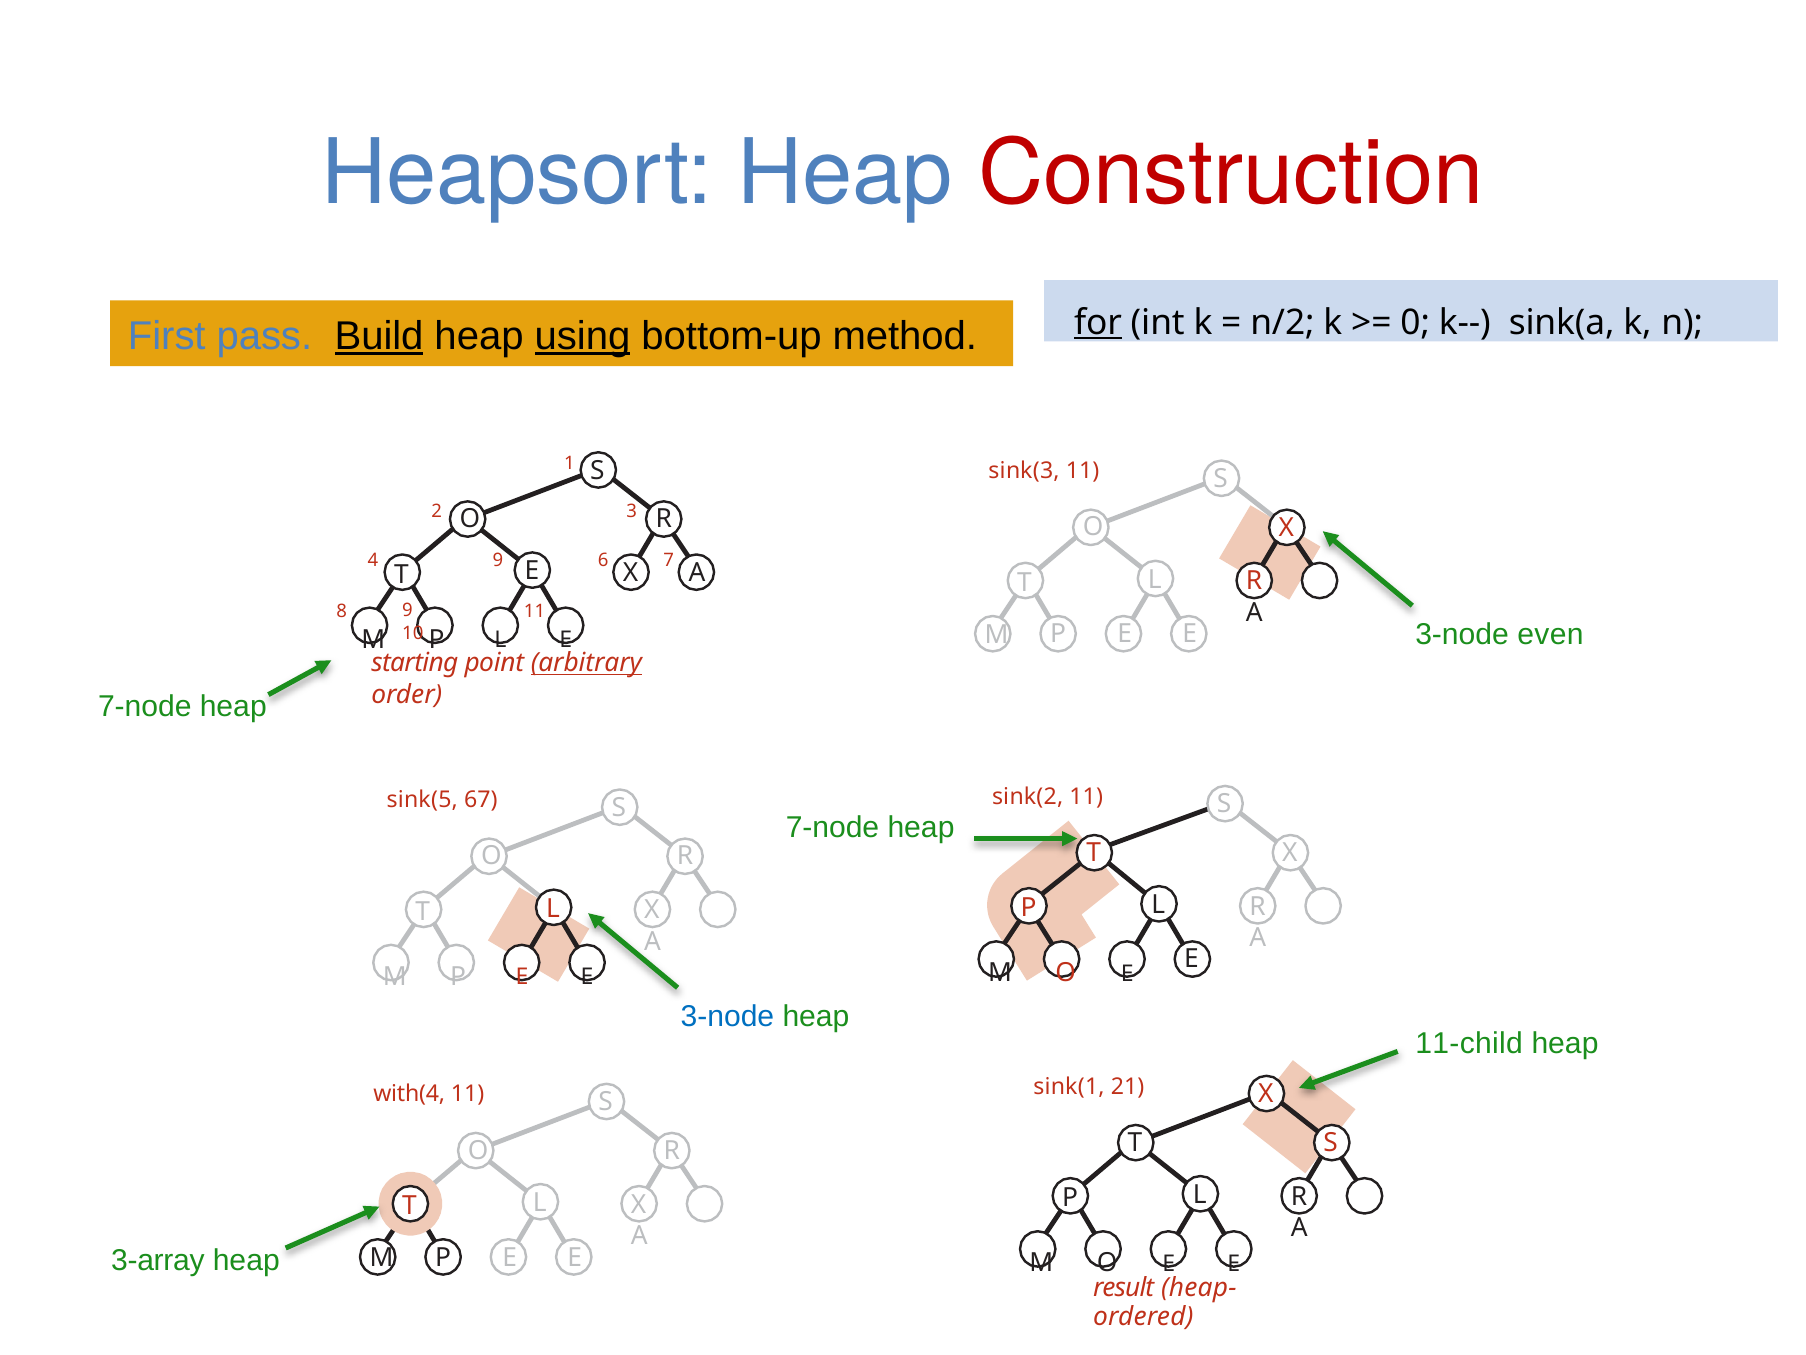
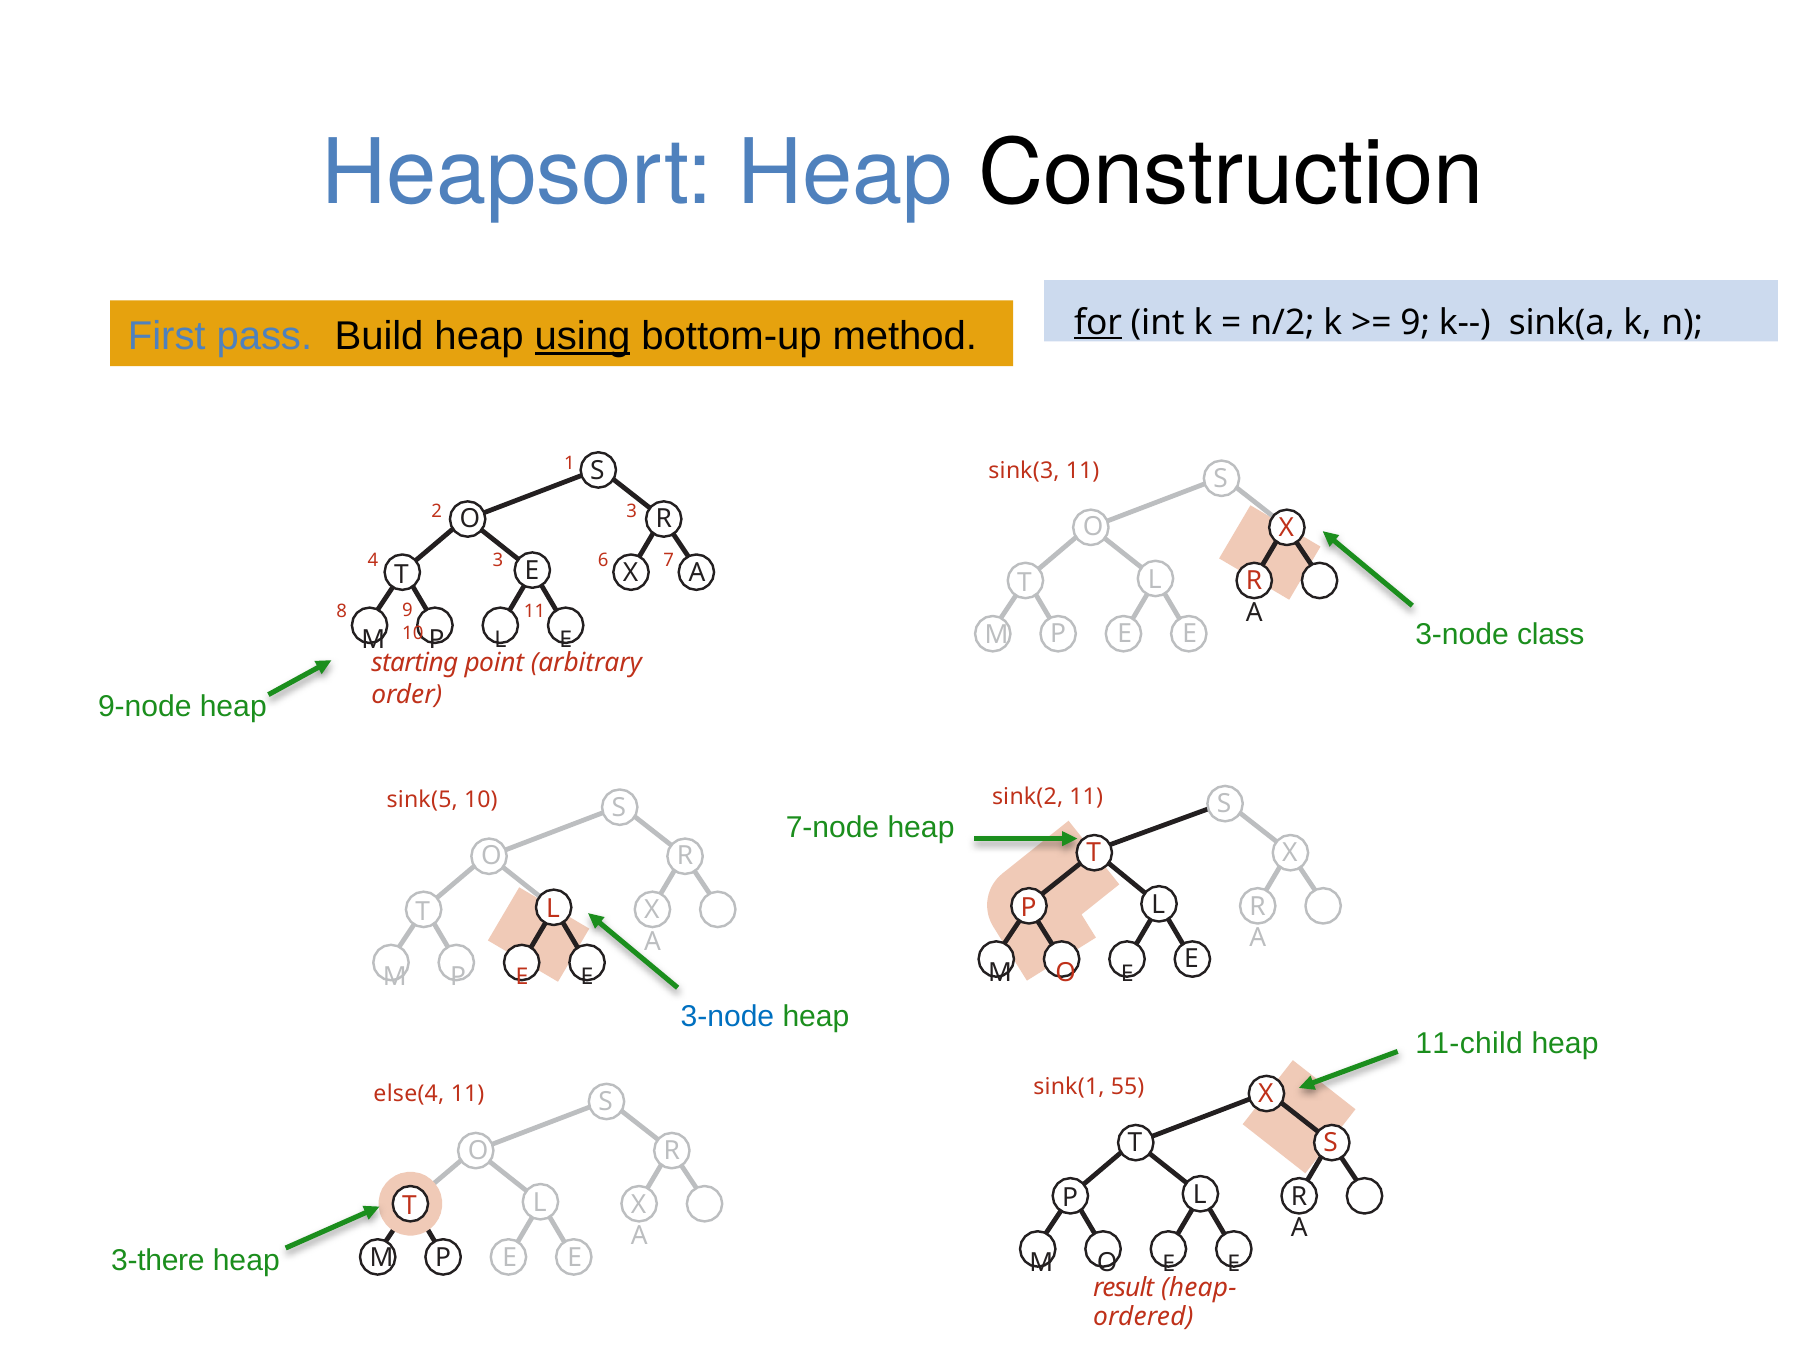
Construction colour: red -> black
Build underline: present -> none
0 at (1415, 323): 0 -> 9
4 9: 9 -> 3
even: even -> class
arbitrary underline: present -> none
7-node at (145, 706): 7-node -> 9-node
sink(5 67: 67 -> 10
21: 21 -> 55
with(4: with(4 -> else(4
3-array: 3-array -> 3-there
